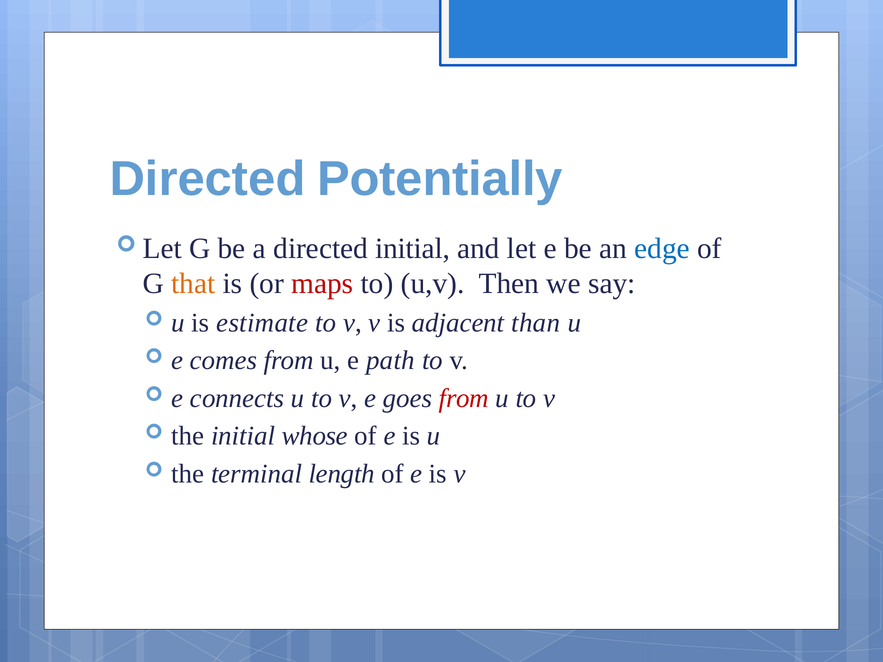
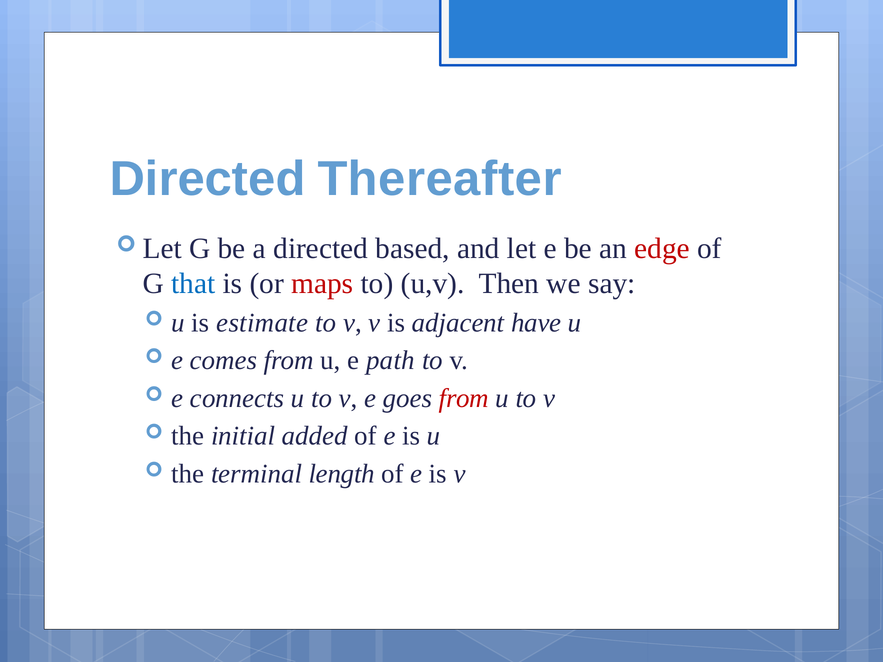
Potentially: Potentially -> Thereafter
directed initial: initial -> based
edge colour: blue -> red
that colour: orange -> blue
than: than -> have
whose: whose -> added
